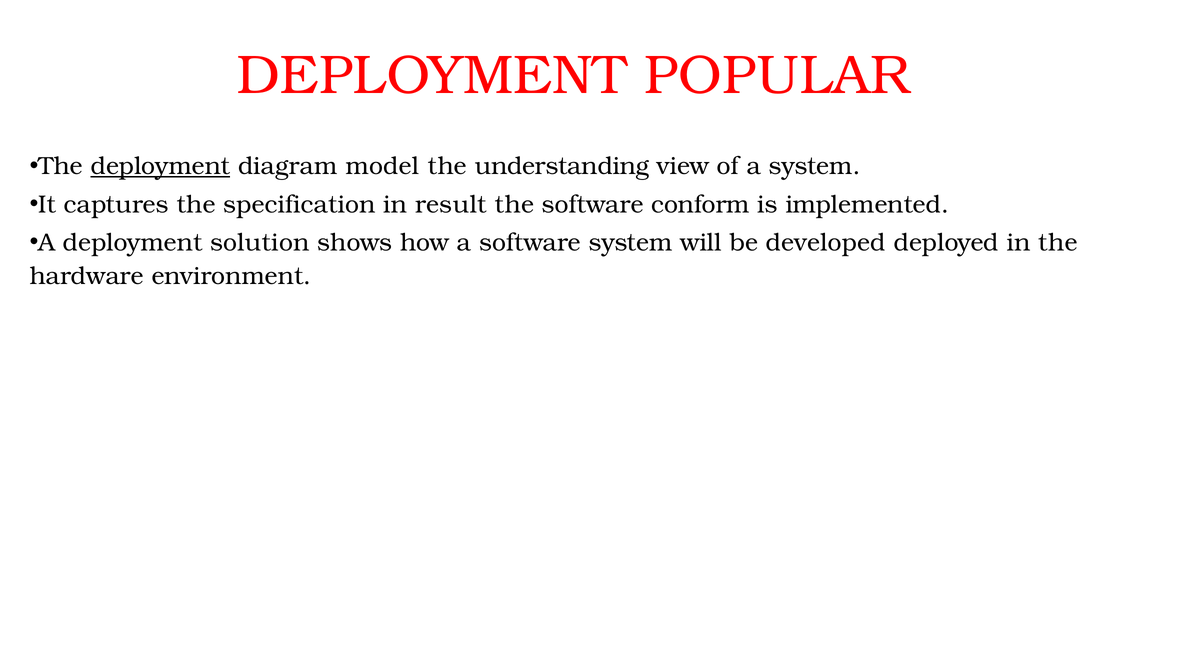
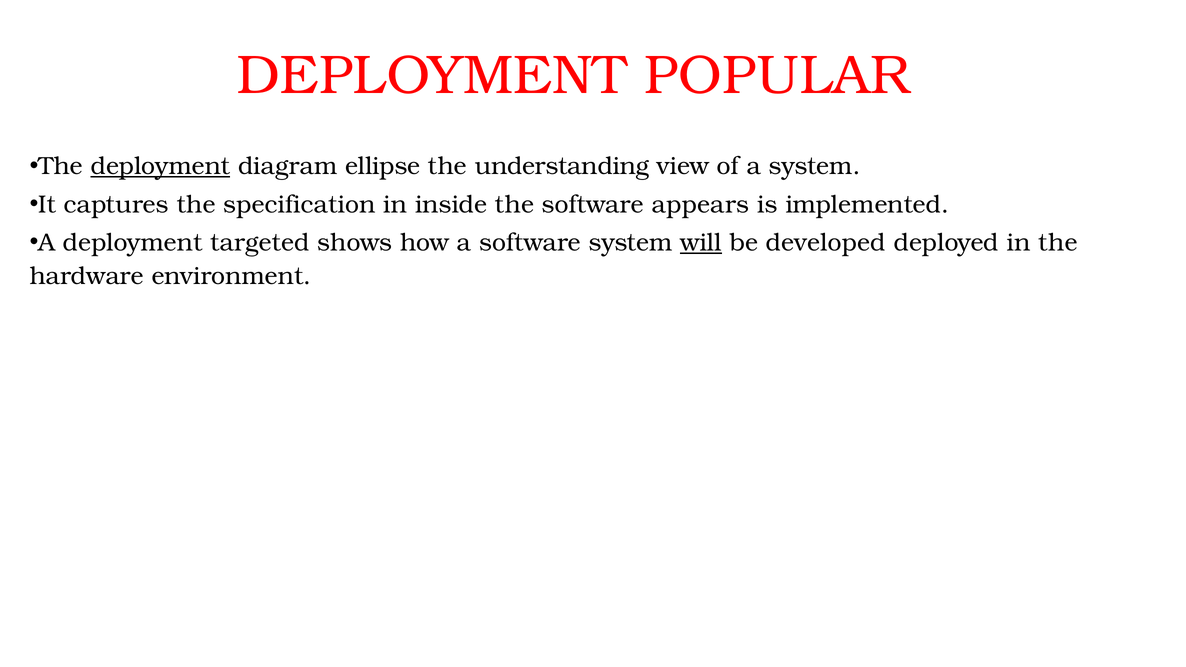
model: model -> ellipse
result: result -> inside
conform: conform -> appears
solution: solution -> targeted
will underline: none -> present
